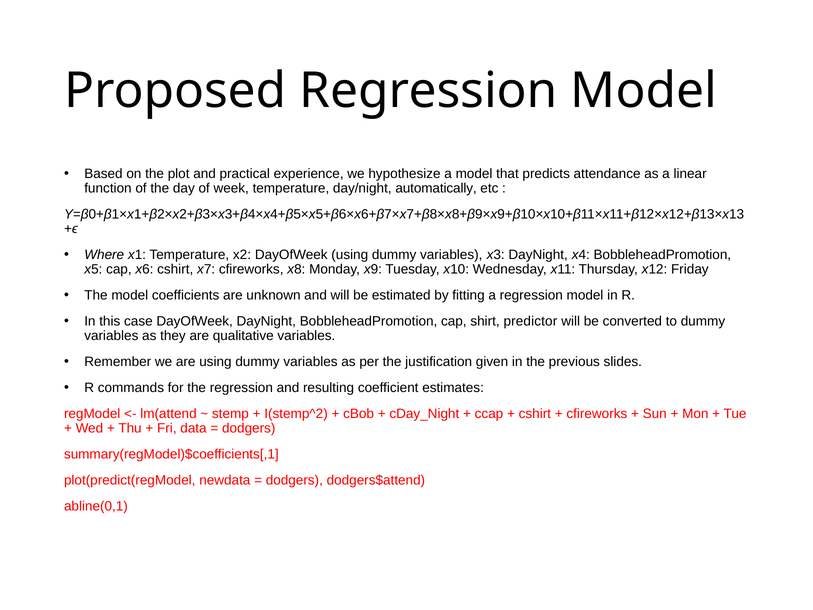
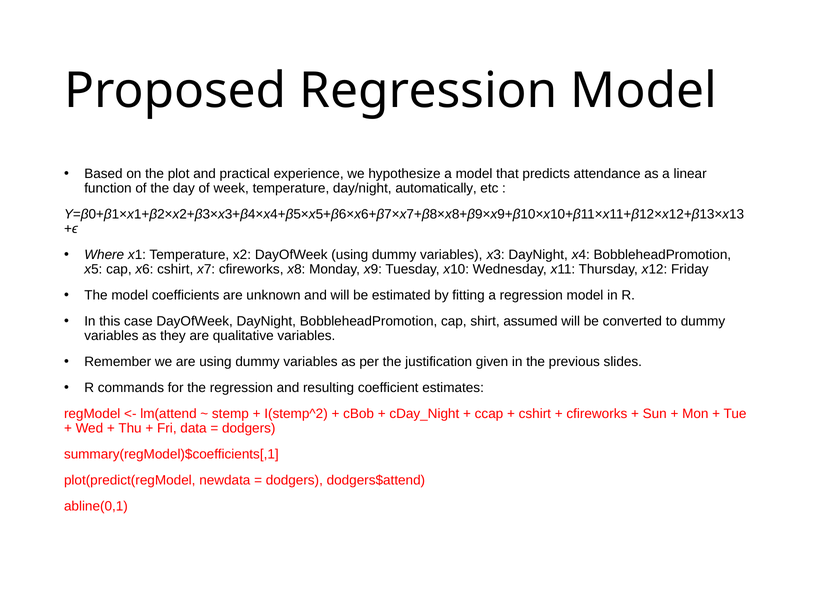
predictor: predictor -> assumed
